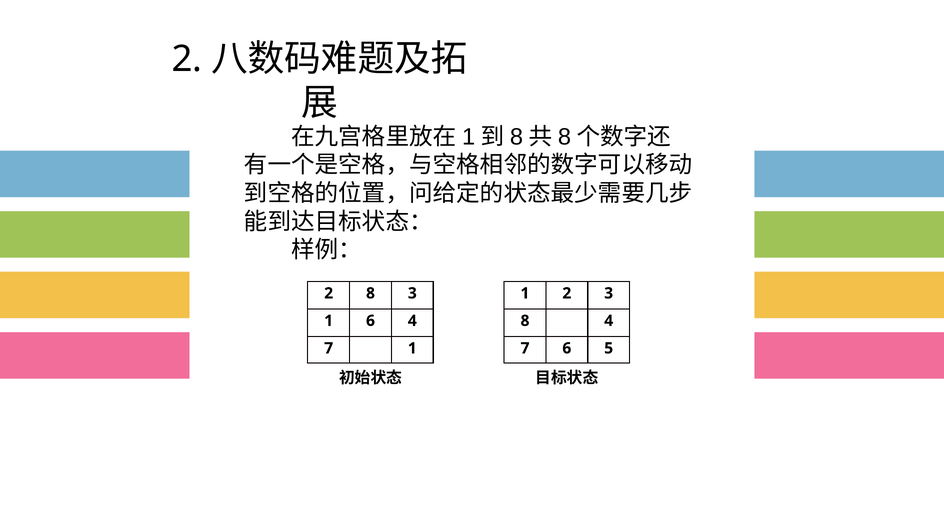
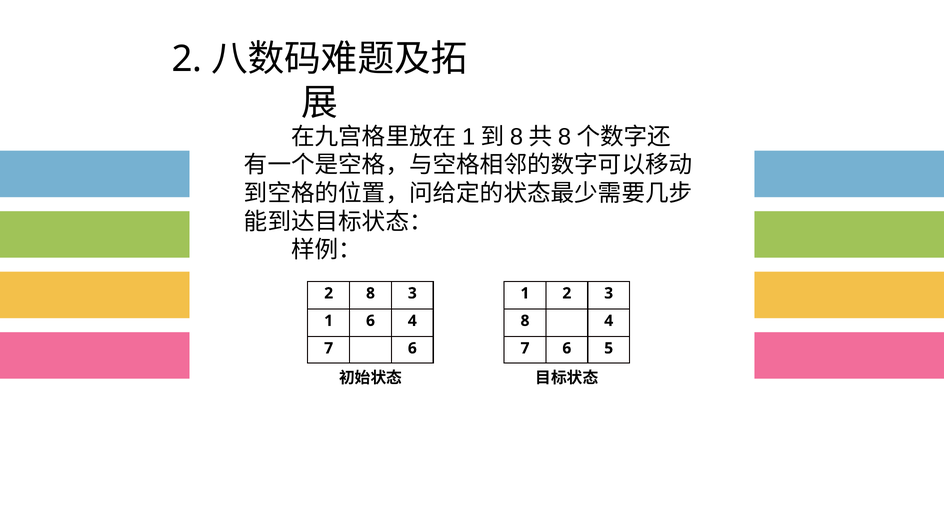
1 at (412, 348): 1 -> 6
